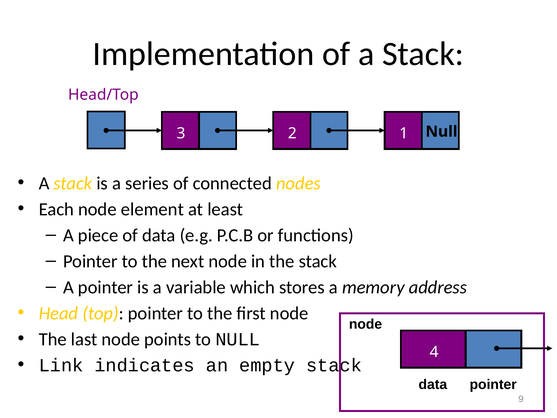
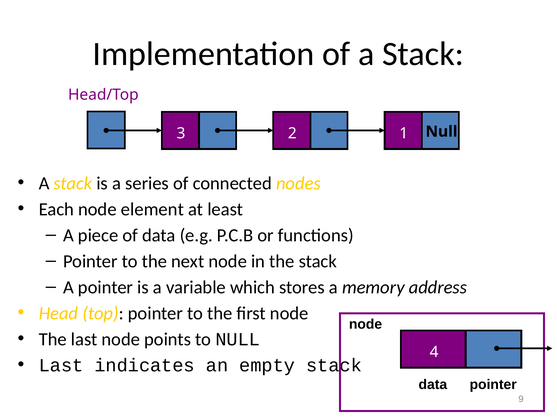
Link at (61, 365): Link -> Last
